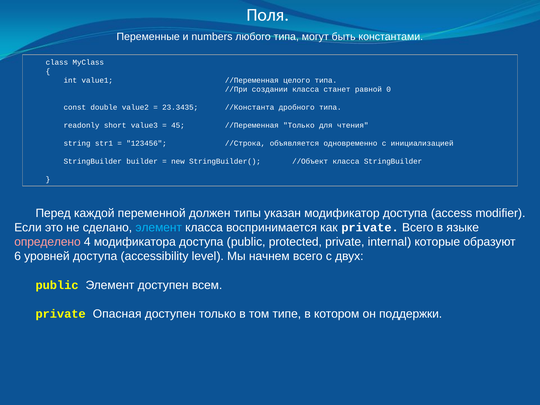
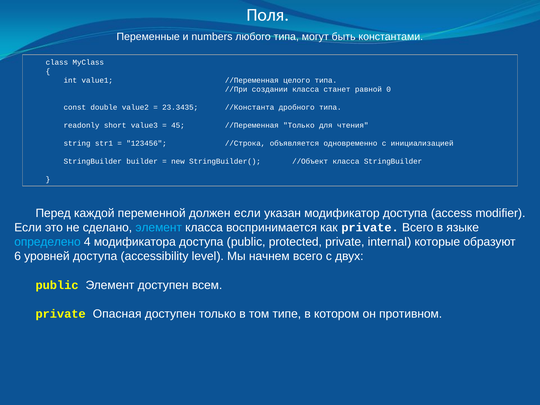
должен типы: типы -> если
определено colour: pink -> light blue
поддержки: поддержки -> противном
